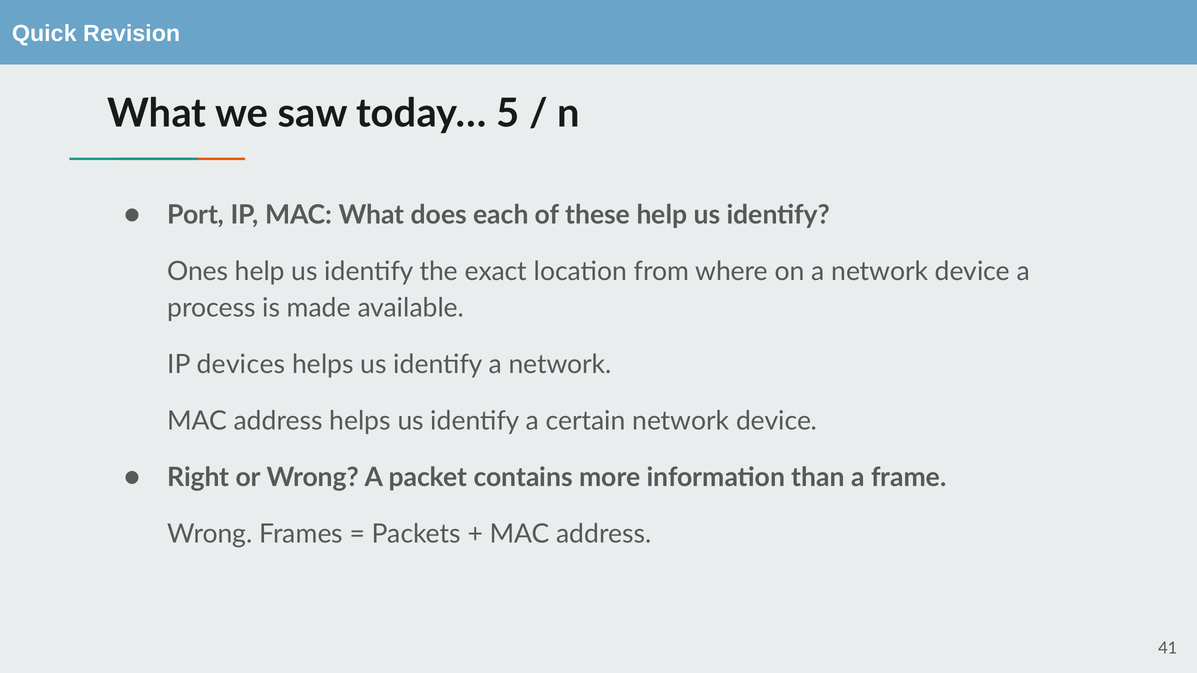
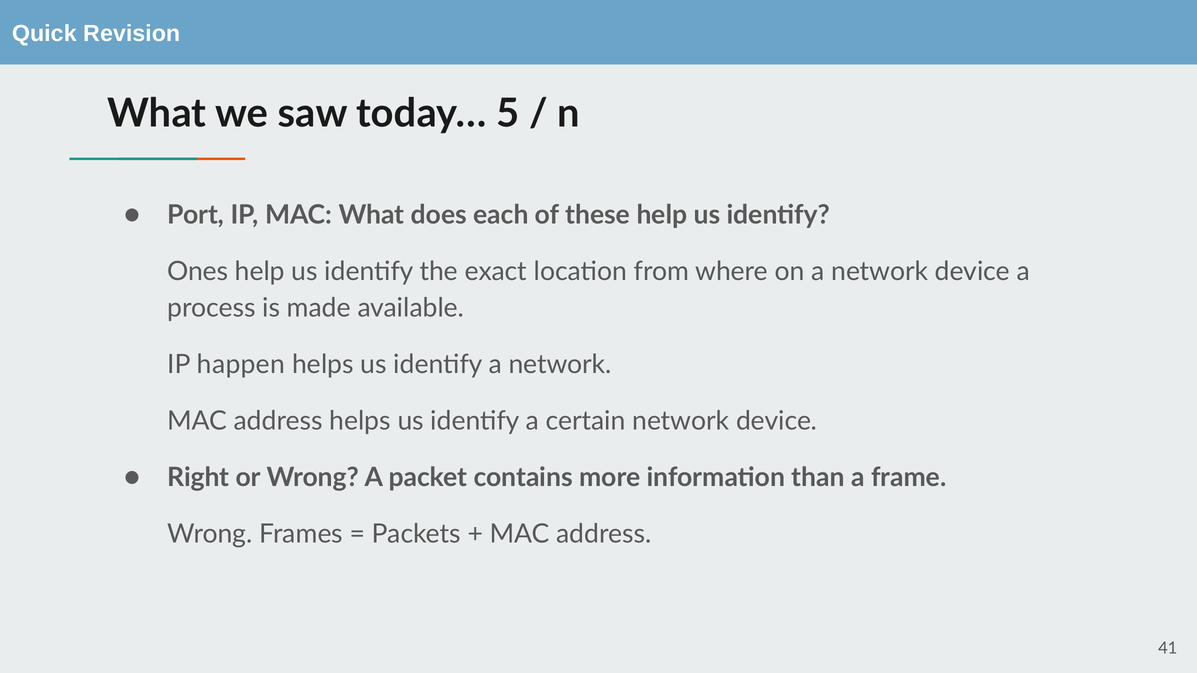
devices: devices -> happen
